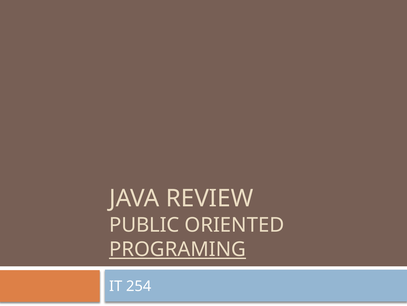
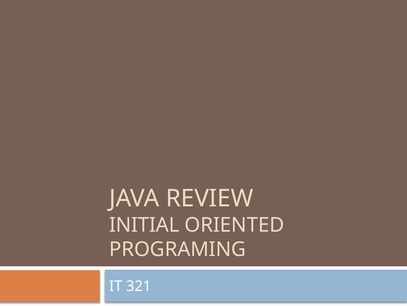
PUBLIC: PUBLIC -> INITIAL
PROGRAMING underline: present -> none
254: 254 -> 321
